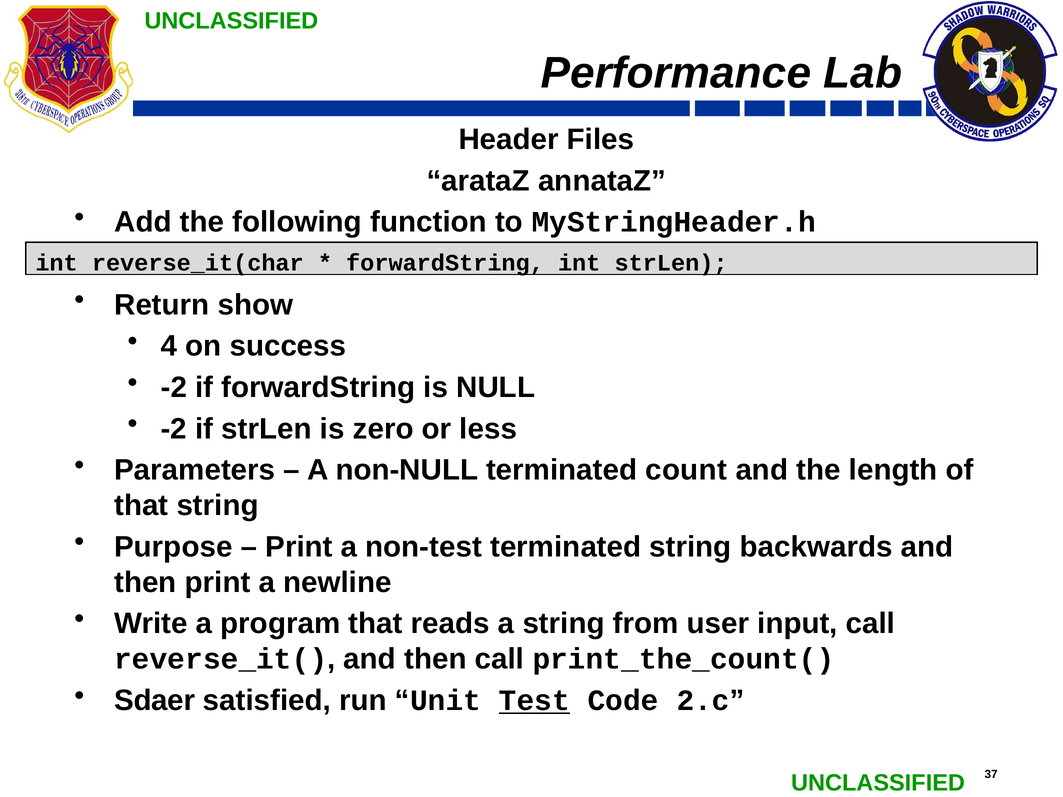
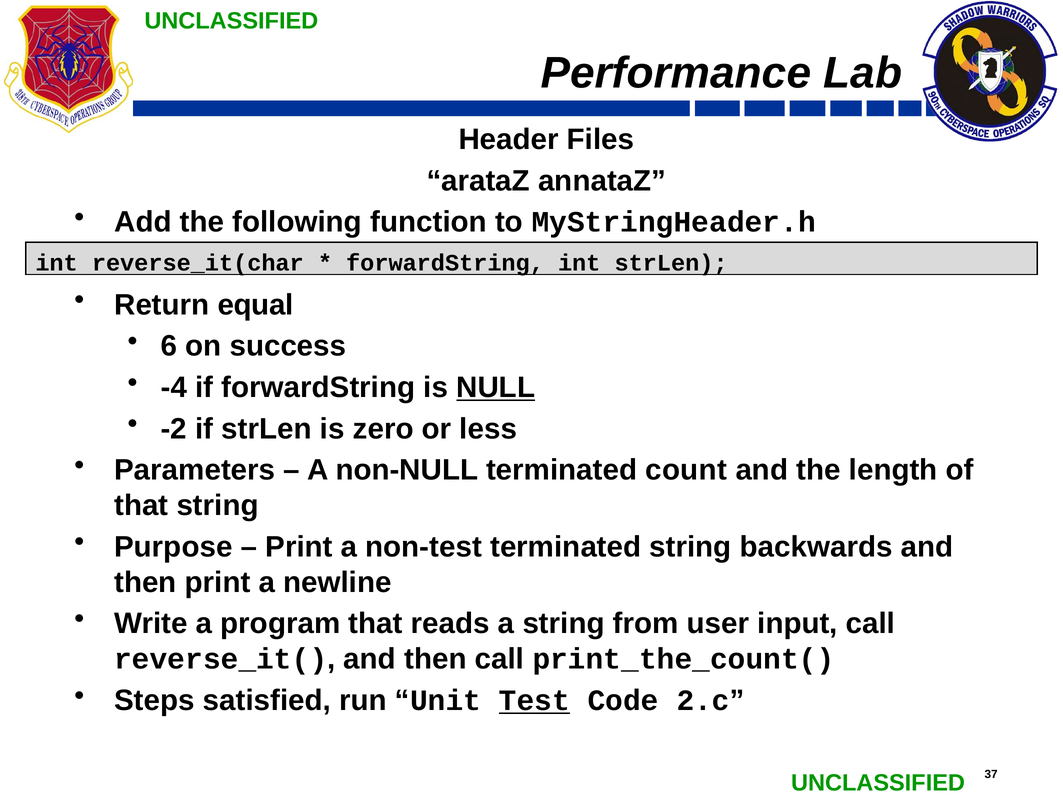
show: show -> equal
4: 4 -> 6
-2 at (174, 388): -2 -> -4
NULL underline: none -> present
Sdaer: Sdaer -> Steps
